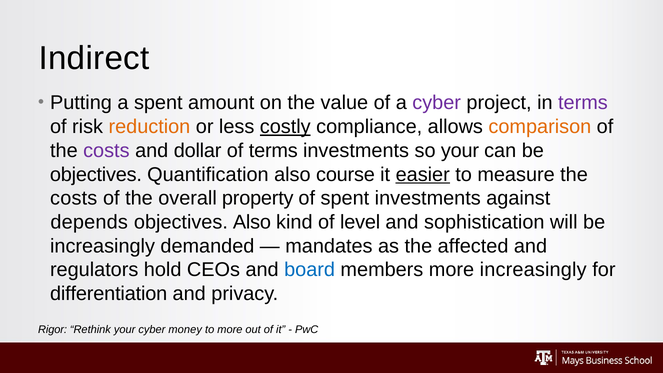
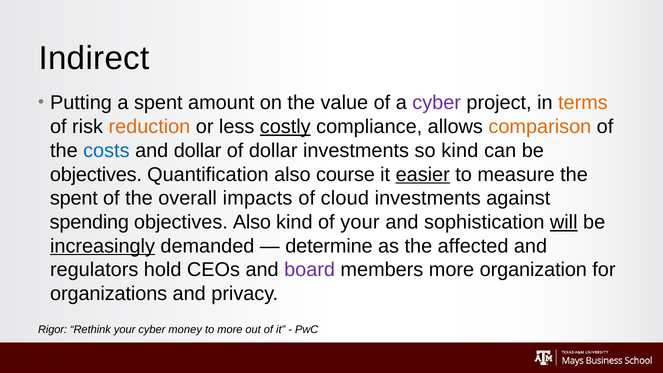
terms at (583, 103) colour: purple -> orange
costs at (106, 151) colour: purple -> blue
of terms: terms -> dollar
so your: your -> kind
costs at (74, 198): costs -> spent
property: property -> impacts
of spent: spent -> cloud
depends: depends -> spending
of level: level -> your
will underline: none -> present
increasingly at (103, 246) underline: none -> present
mandates: mandates -> determine
board colour: blue -> purple
more increasingly: increasingly -> organization
differentiation: differentiation -> organizations
